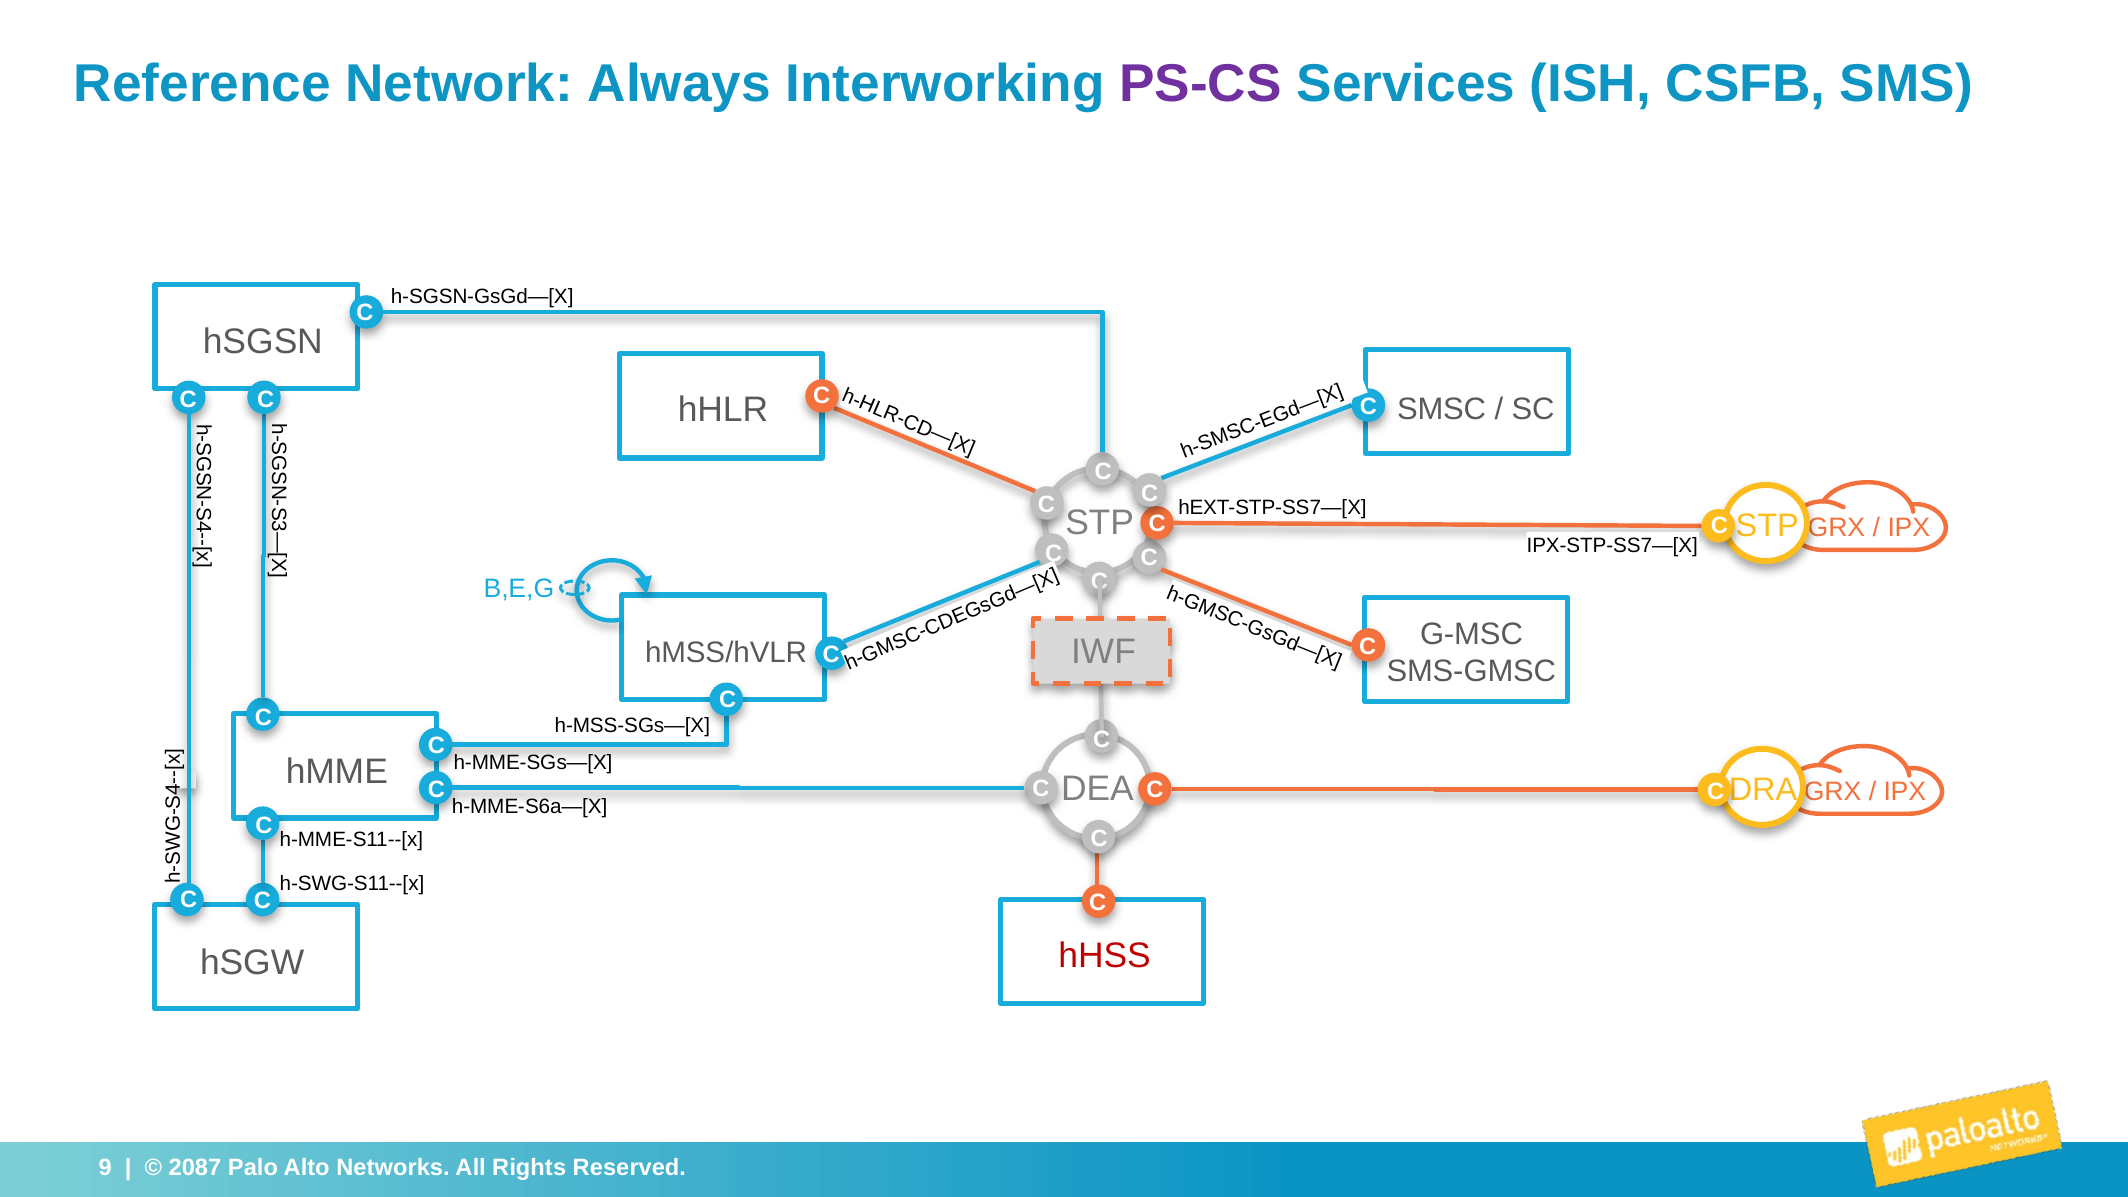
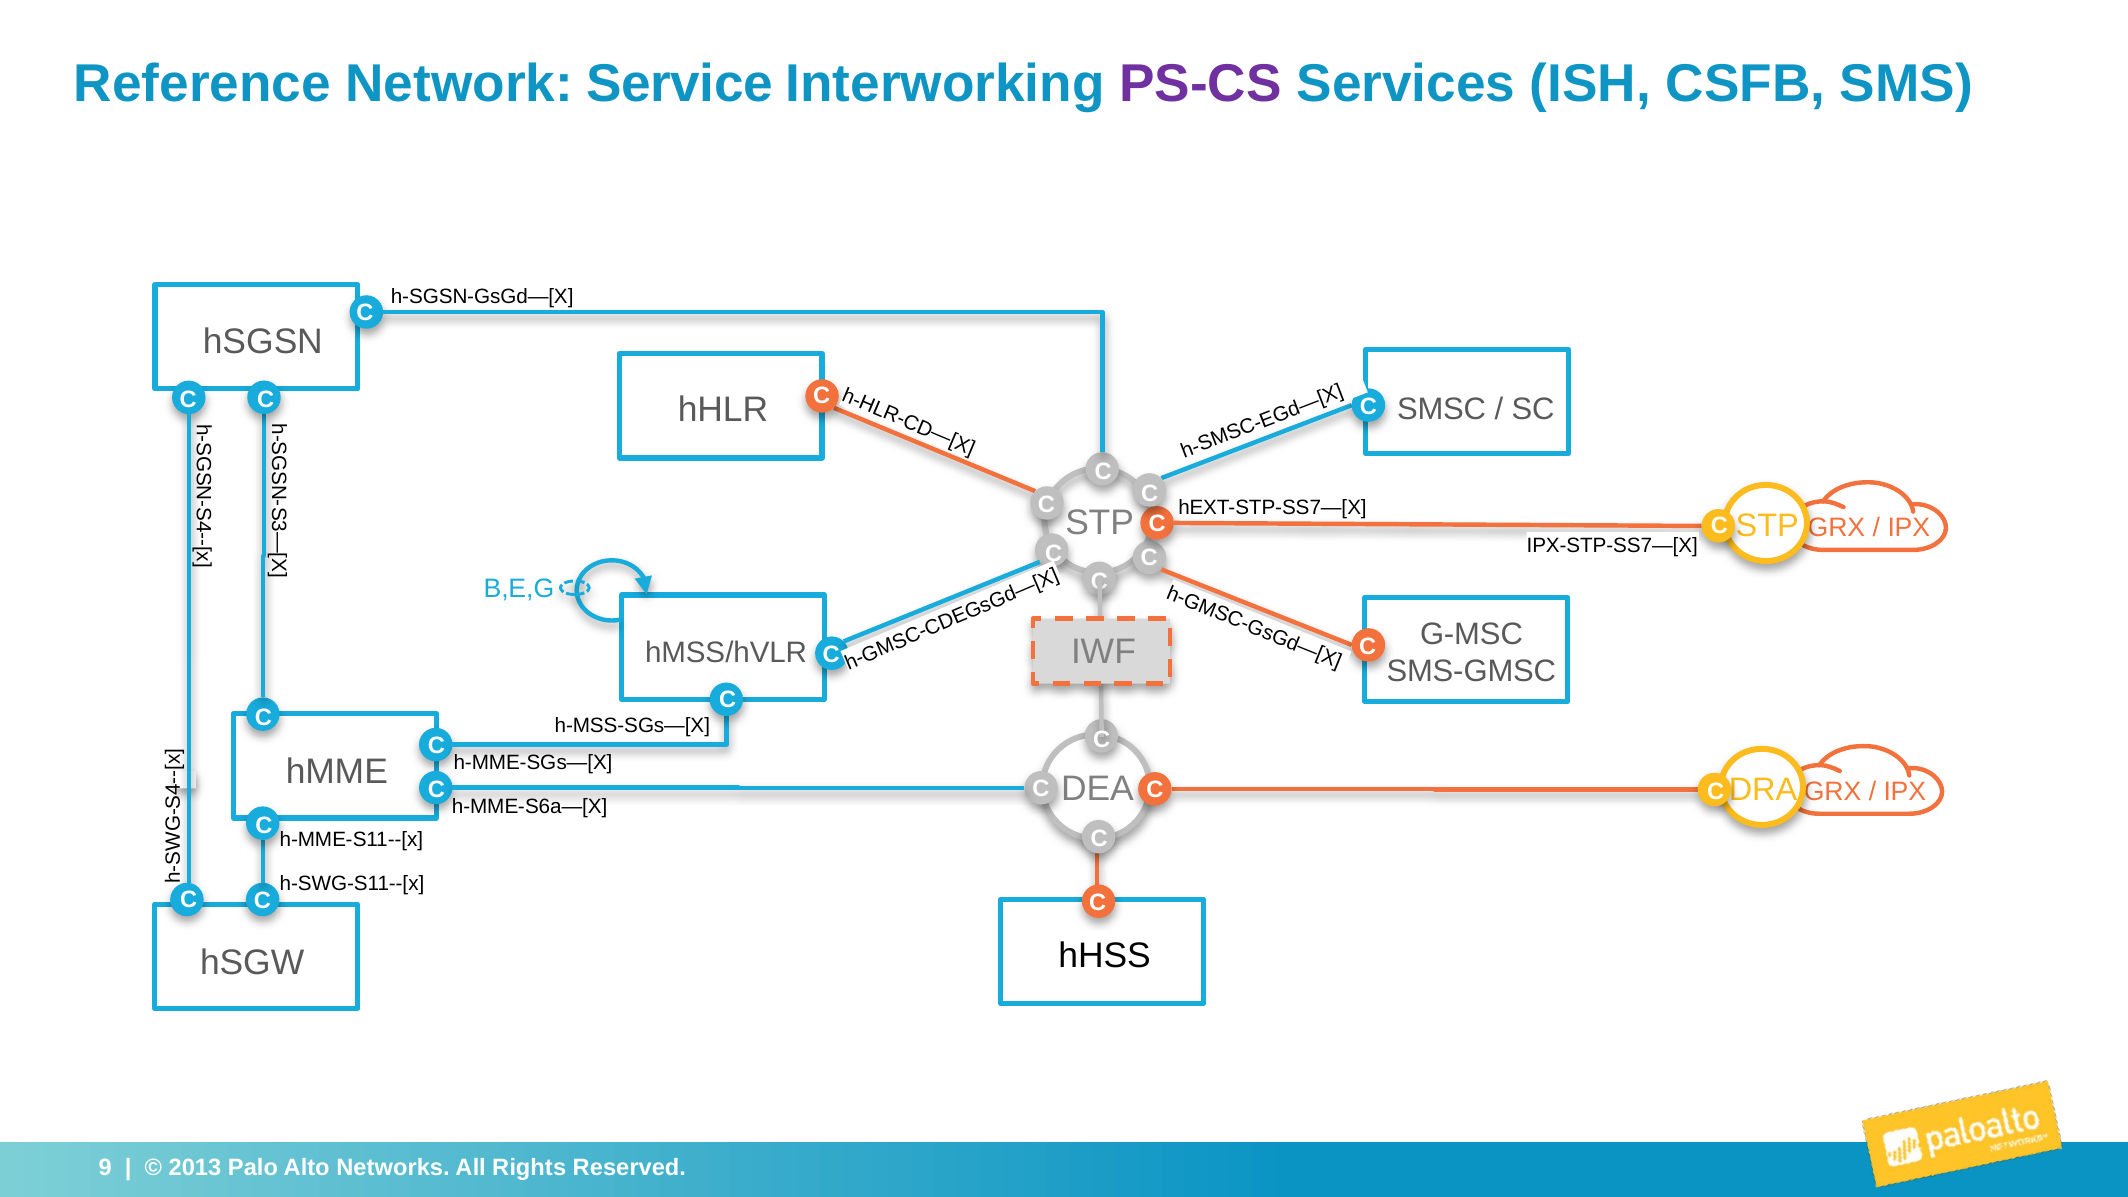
Always: Always -> Service
hHSS colour: red -> black
2087: 2087 -> 2013
